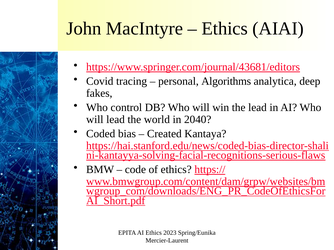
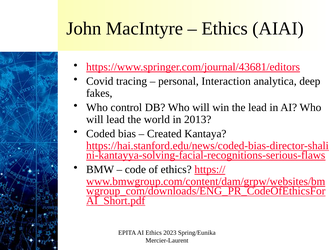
Algorithms: Algorithms -> Interaction
2040: 2040 -> 2013
